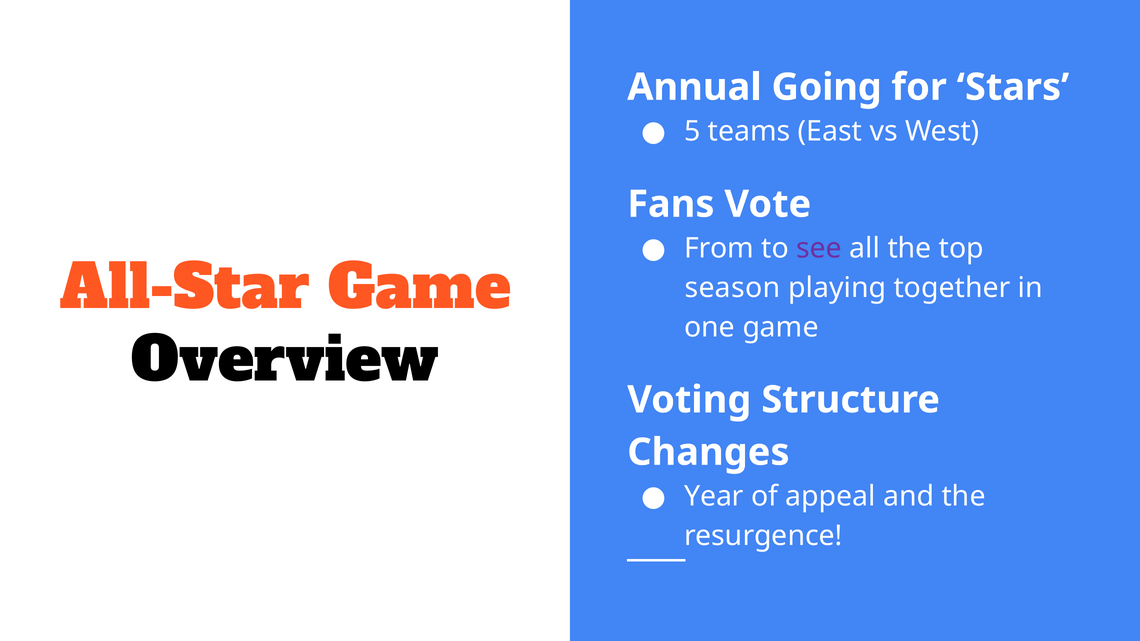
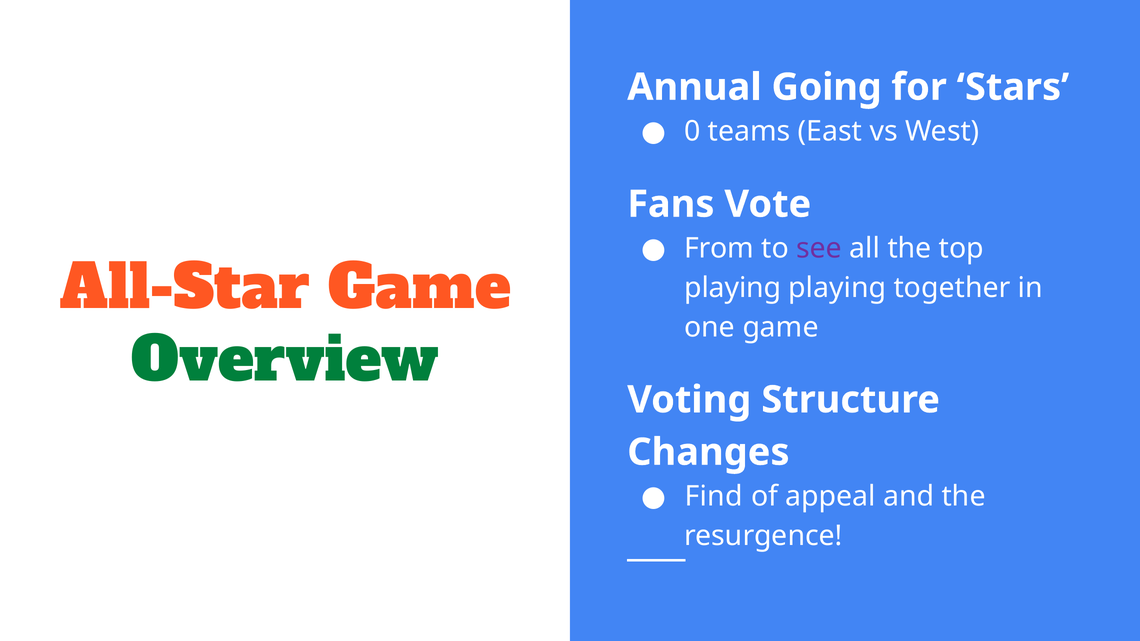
5: 5 -> 0
season at (733, 288): season -> playing
Overview colour: black -> green
Year: Year -> Find
